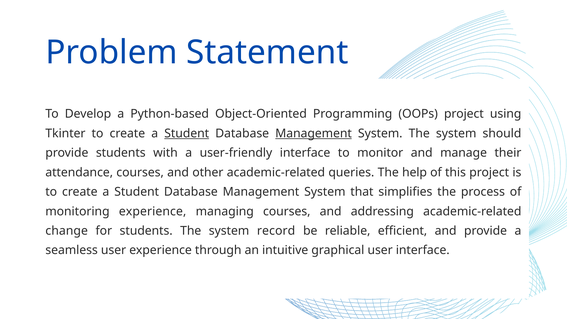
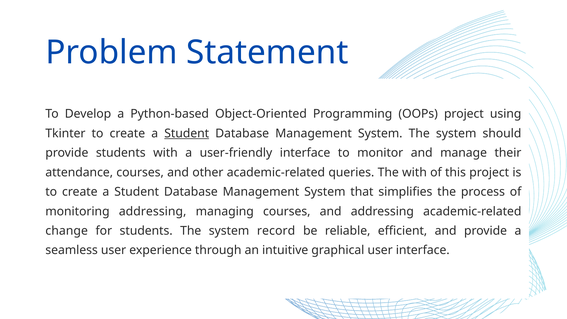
Management at (314, 133) underline: present -> none
The help: help -> with
monitoring experience: experience -> addressing
